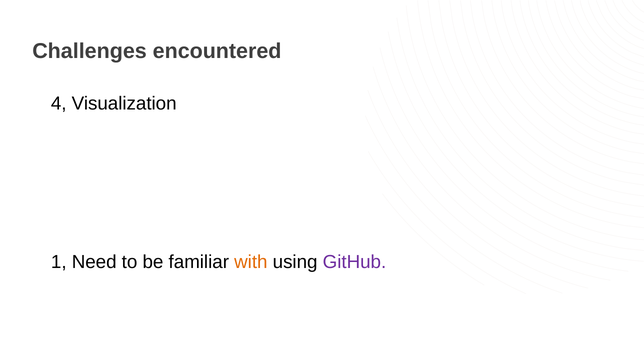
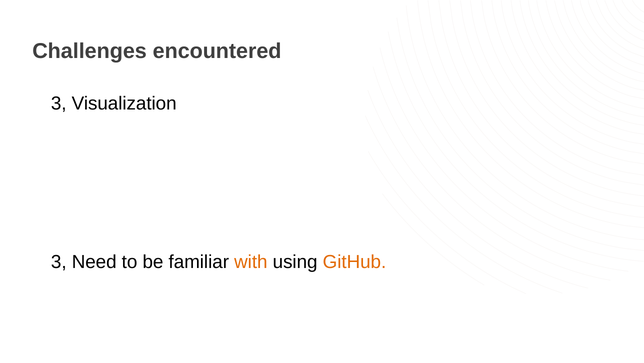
4 at (59, 103): 4 -> 3
1 at (59, 261): 1 -> 3
GitHub colour: purple -> orange
